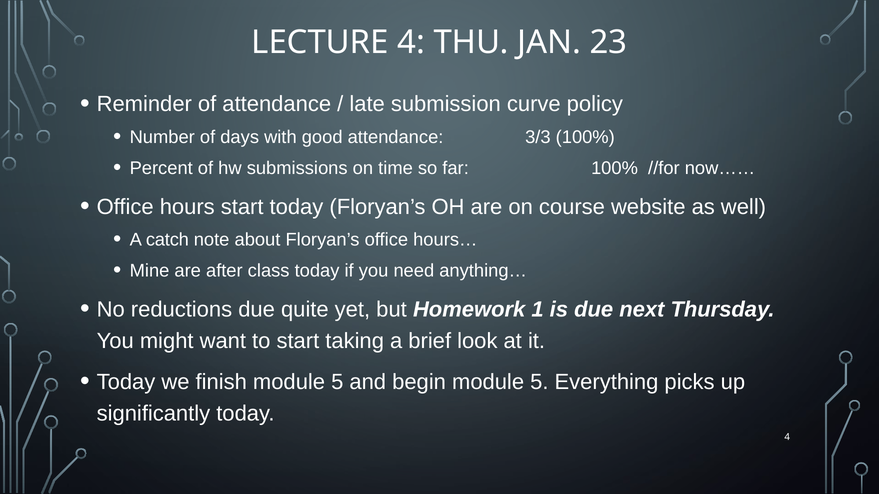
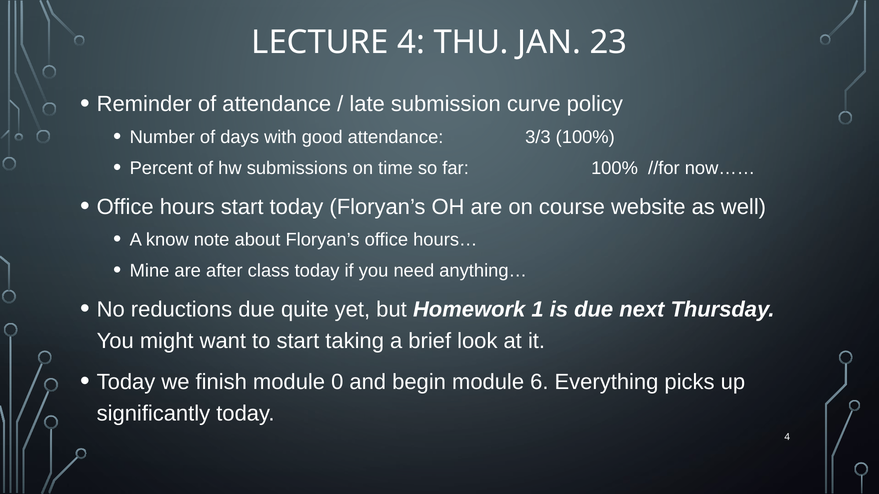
catch: catch -> know
finish module 5: 5 -> 0
begin module 5: 5 -> 6
